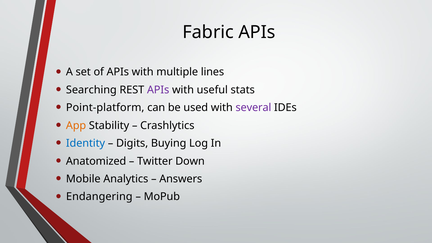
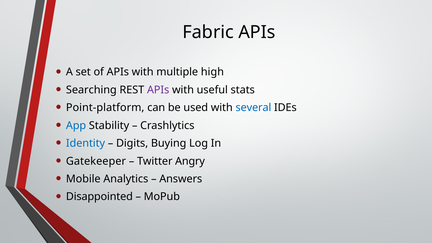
lines: lines -> high
several colour: purple -> blue
App colour: orange -> blue
Anatomized: Anatomized -> Gatekeeper
Down: Down -> Angry
Endangering: Endangering -> Disappointed
